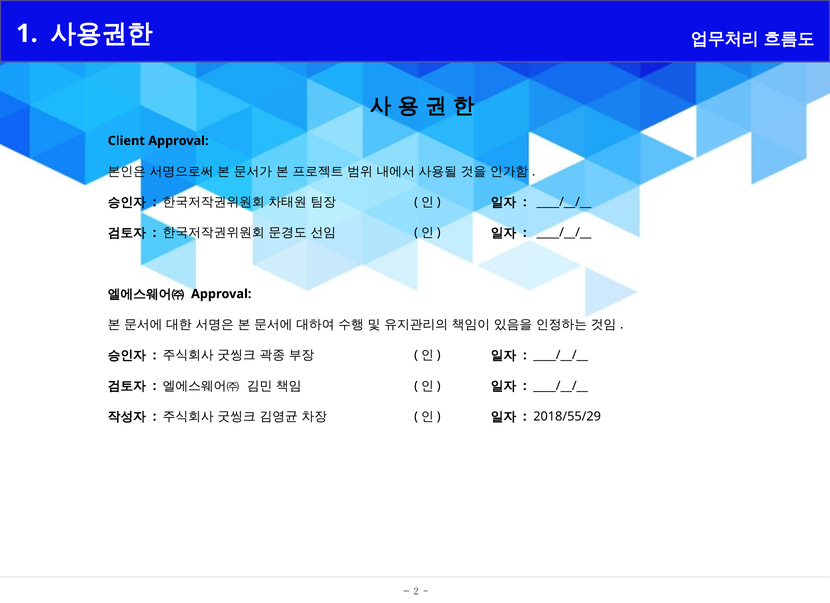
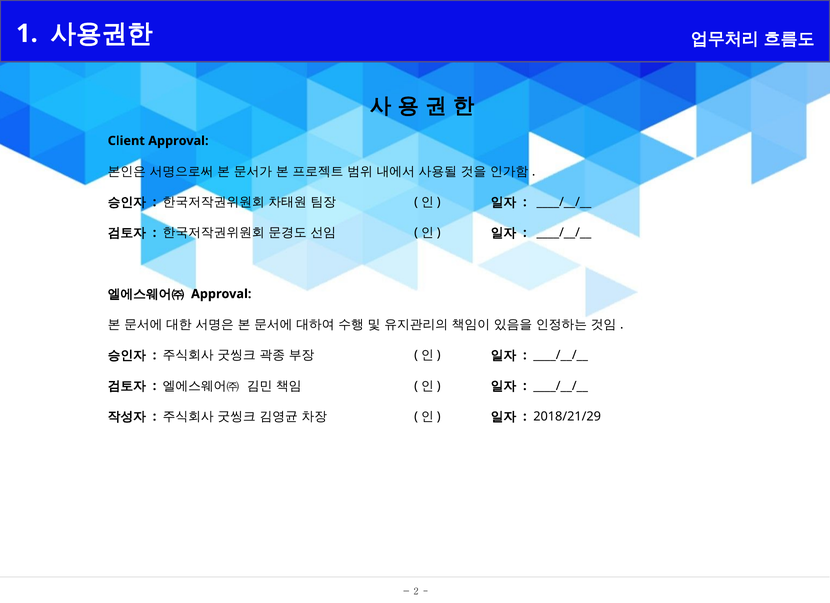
2018/55/29: 2018/55/29 -> 2018/21/29
